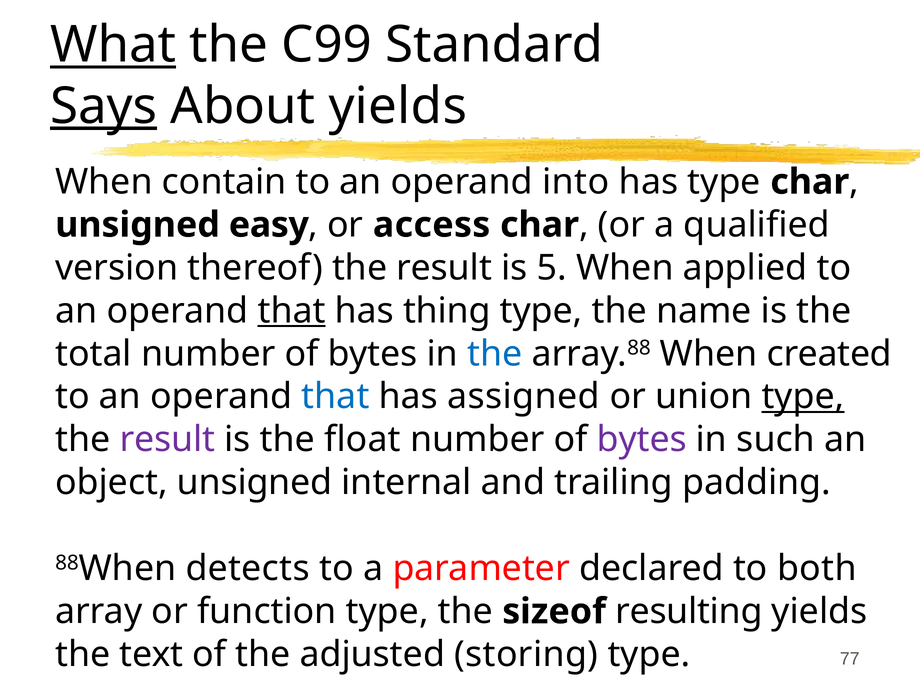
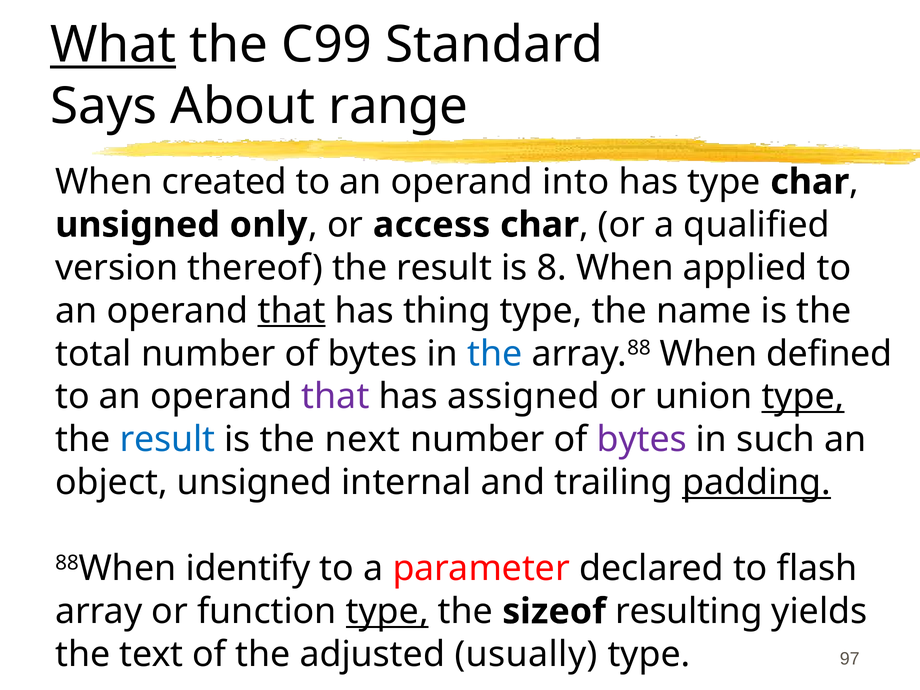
Says underline: present -> none
About yields: yields -> range
contain: contain -> created
easy: easy -> only
5: 5 -> 8
created: created -> defined
that at (335, 397) colour: blue -> purple
result at (167, 440) colour: purple -> blue
float: float -> next
padding underline: none -> present
detects: detects -> identify
both: both -> flash
type at (387, 611) underline: none -> present
storing: storing -> usually
77: 77 -> 97
